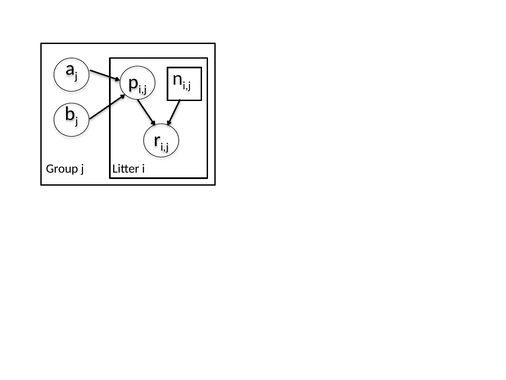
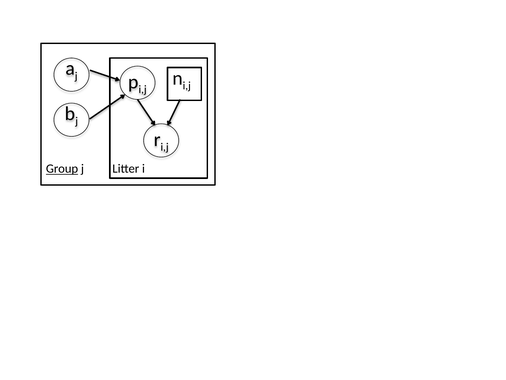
Group underline: none -> present
